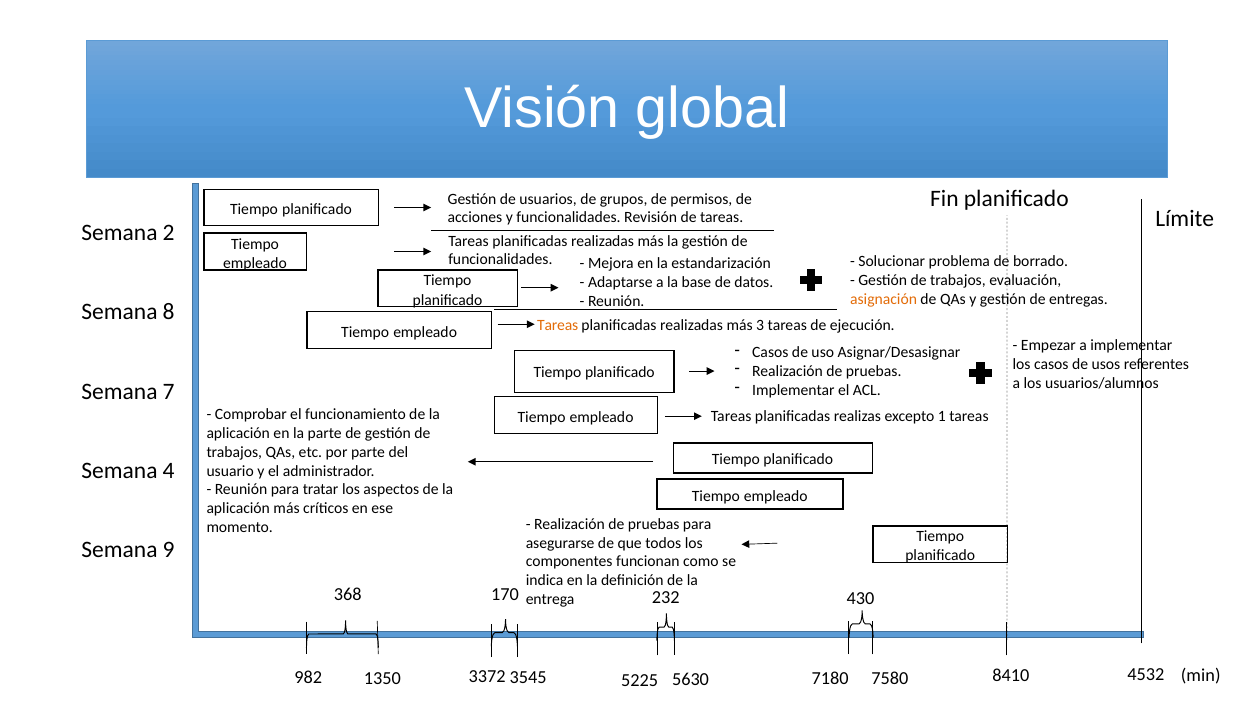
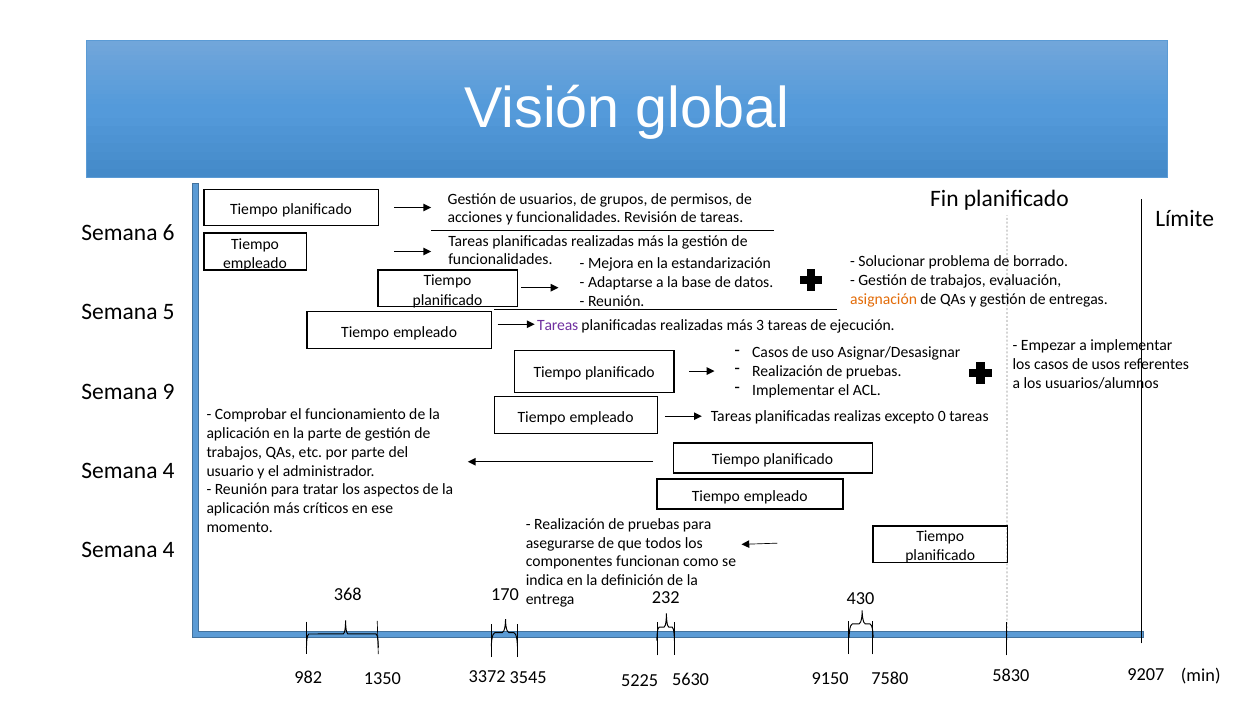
2: 2 -> 6
8: 8 -> 5
Tareas at (558, 325) colour: orange -> purple
7: 7 -> 9
1: 1 -> 0
9 at (169, 550): 9 -> 4
4532: 4532 -> 9207
8410: 8410 -> 5830
7180: 7180 -> 9150
